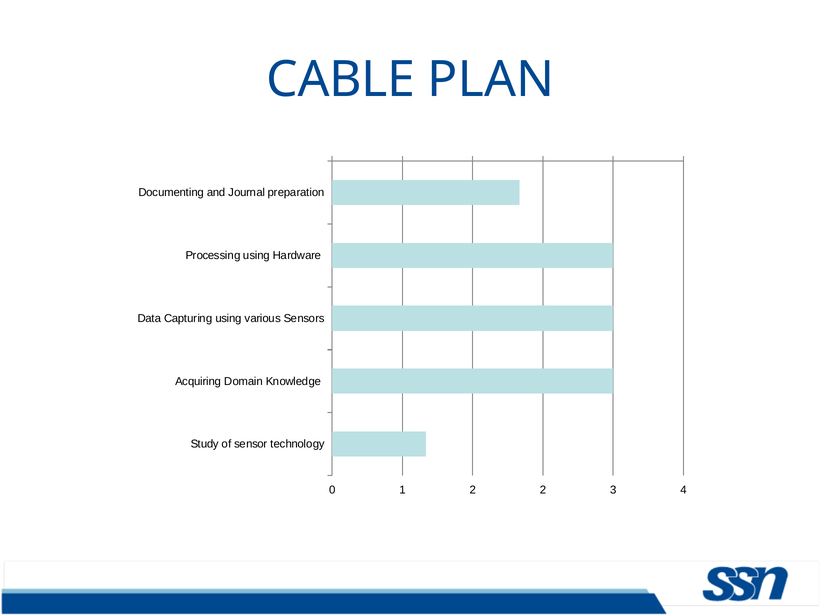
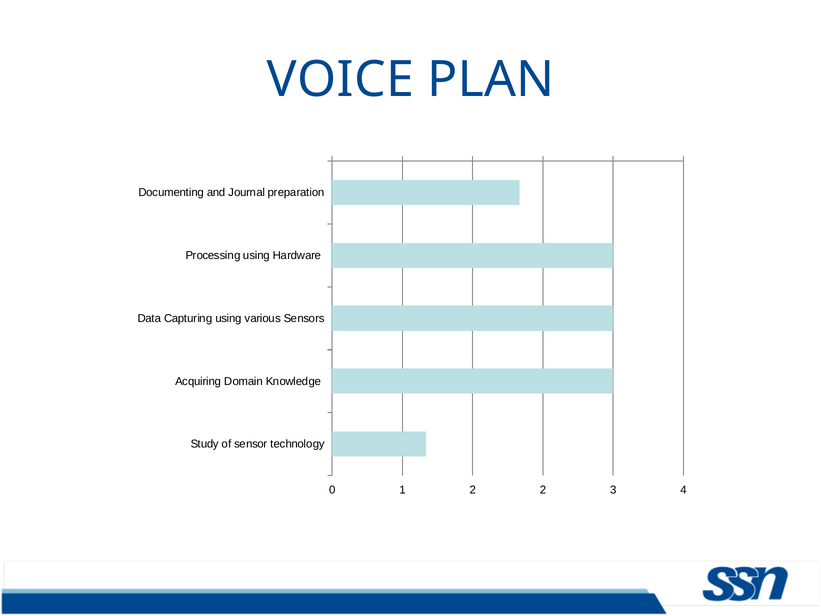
CABLE: CABLE -> VOICE
